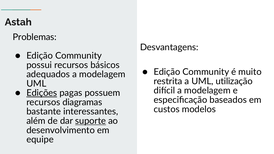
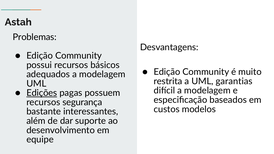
utilização: utilização -> garantias
diagramas: diagramas -> segurança
suporte underline: present -> none
